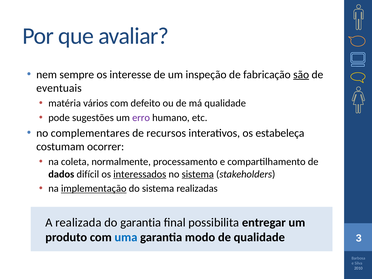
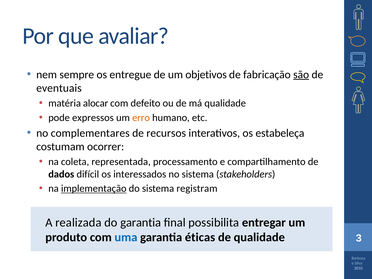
interesse: interesse -> entregue
inspeção: inspeção -> objetivos
vários: vários -> alocar
sugestões: sugestões -> expressos
erro colour: purple -> orange
normalmente: normalmente -> representada
interessados underline: present -> none
sistema at (198, 174) underline: present -> none
realizadas: realizadas -> registram
modo: modo -> éticas
